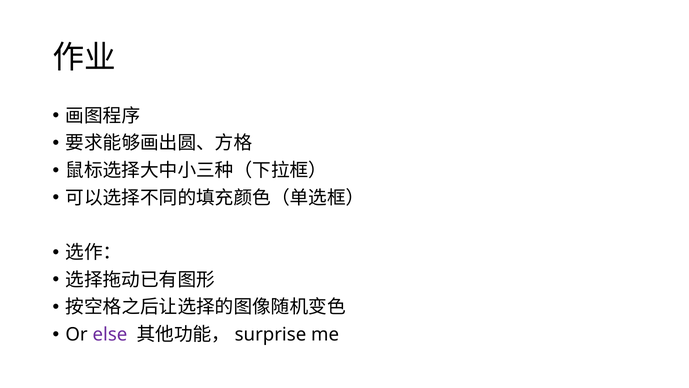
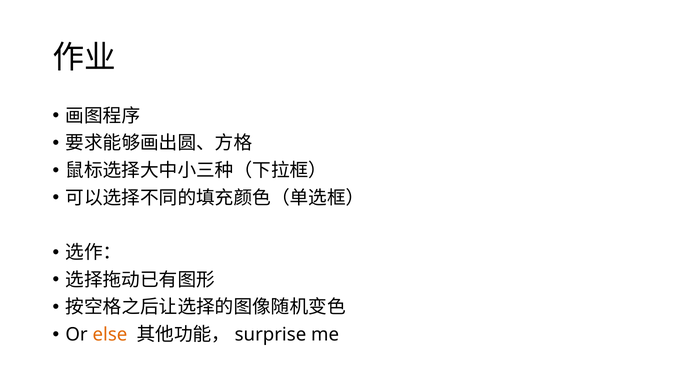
else colour: purple -> orange
